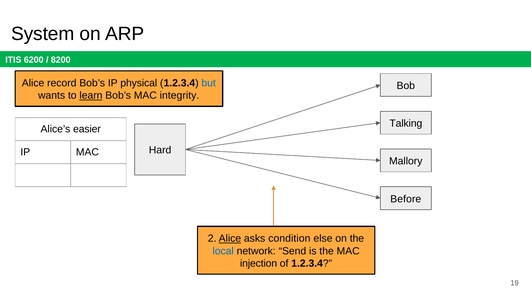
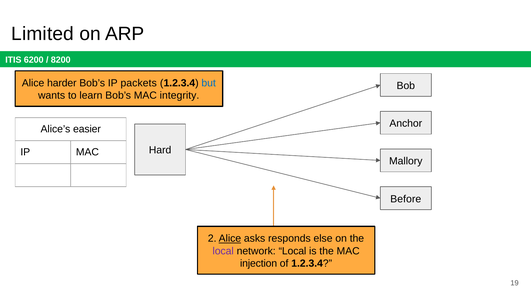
System: System -> Limited
record: record -> harder
physical: physical -> packets
learn underline: present -> none
Talking: Talking -> Anchor
condition: condition -> responds
local at (223, 251) colour: blue -> purple
network Send: Send -> Local
